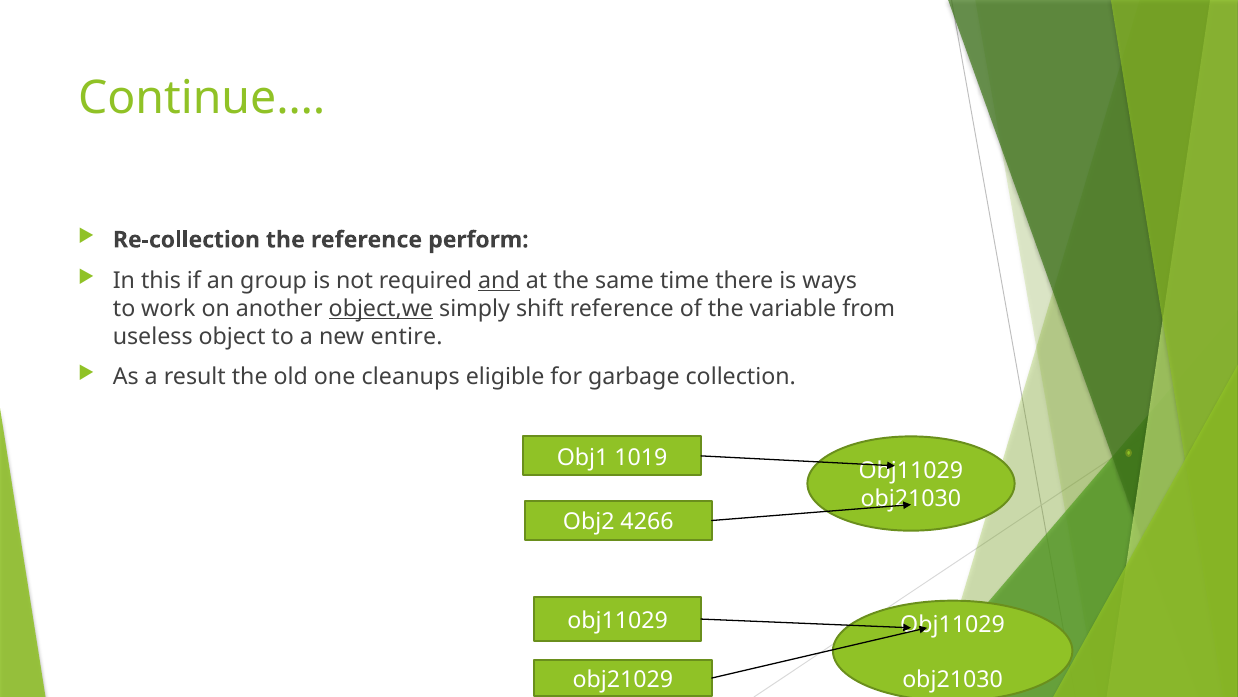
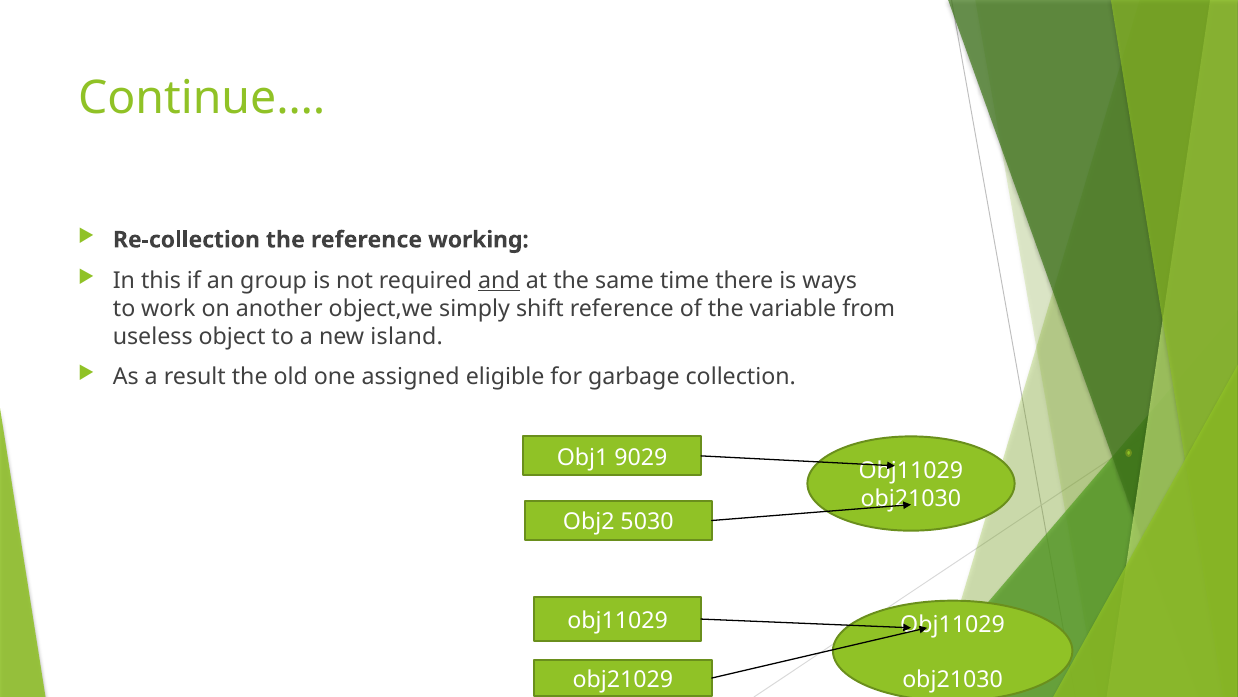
perform: perform -> working
object,we underline: present -> none
entire: entire -> island
cleanups: cleanups -> assigned
1019: 1019 -> 9029
4266: 4266 -> 5030
